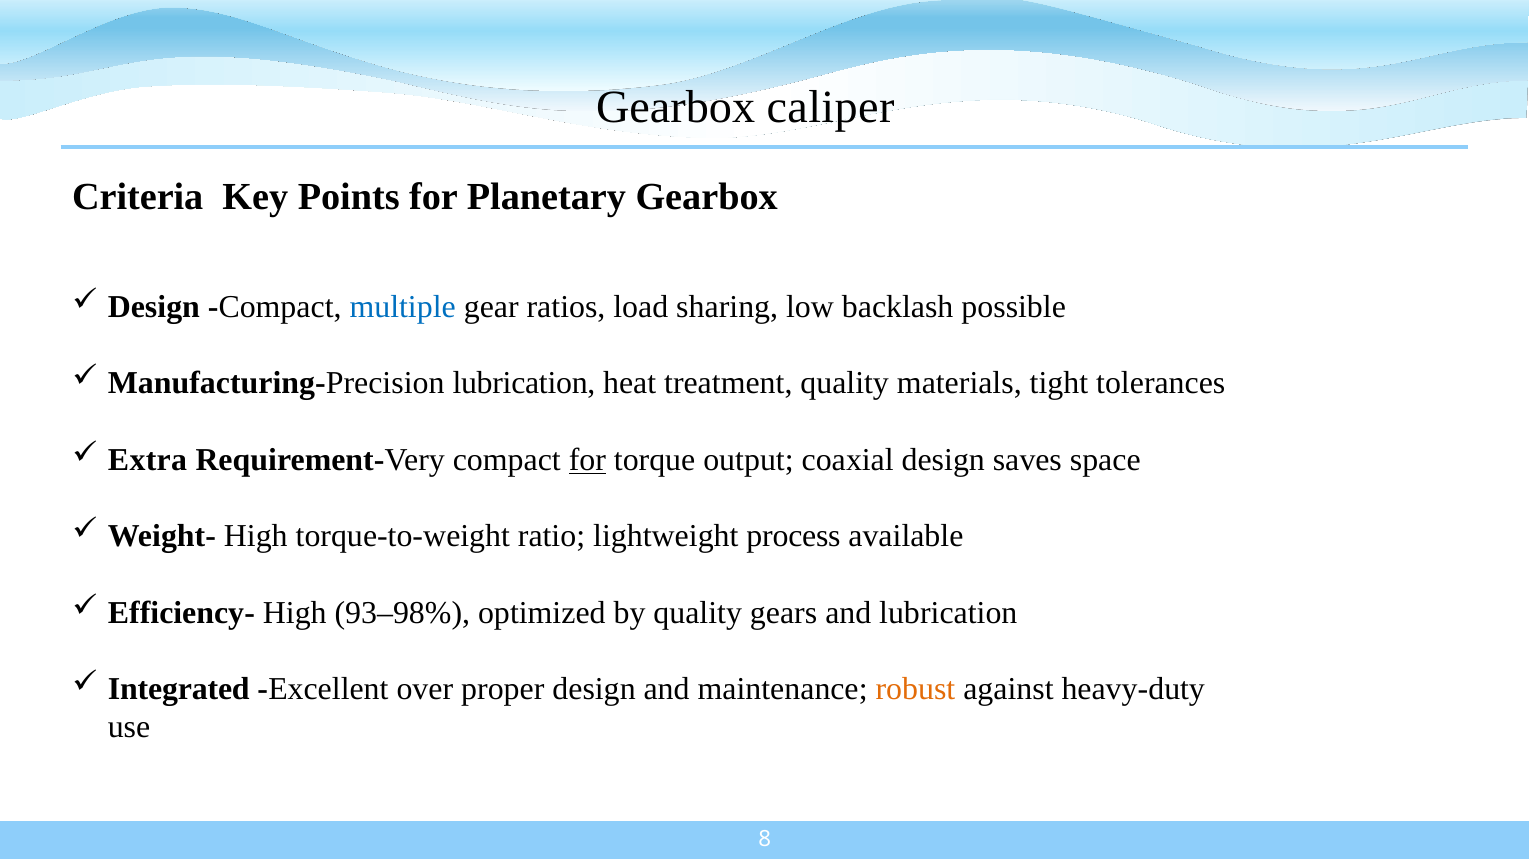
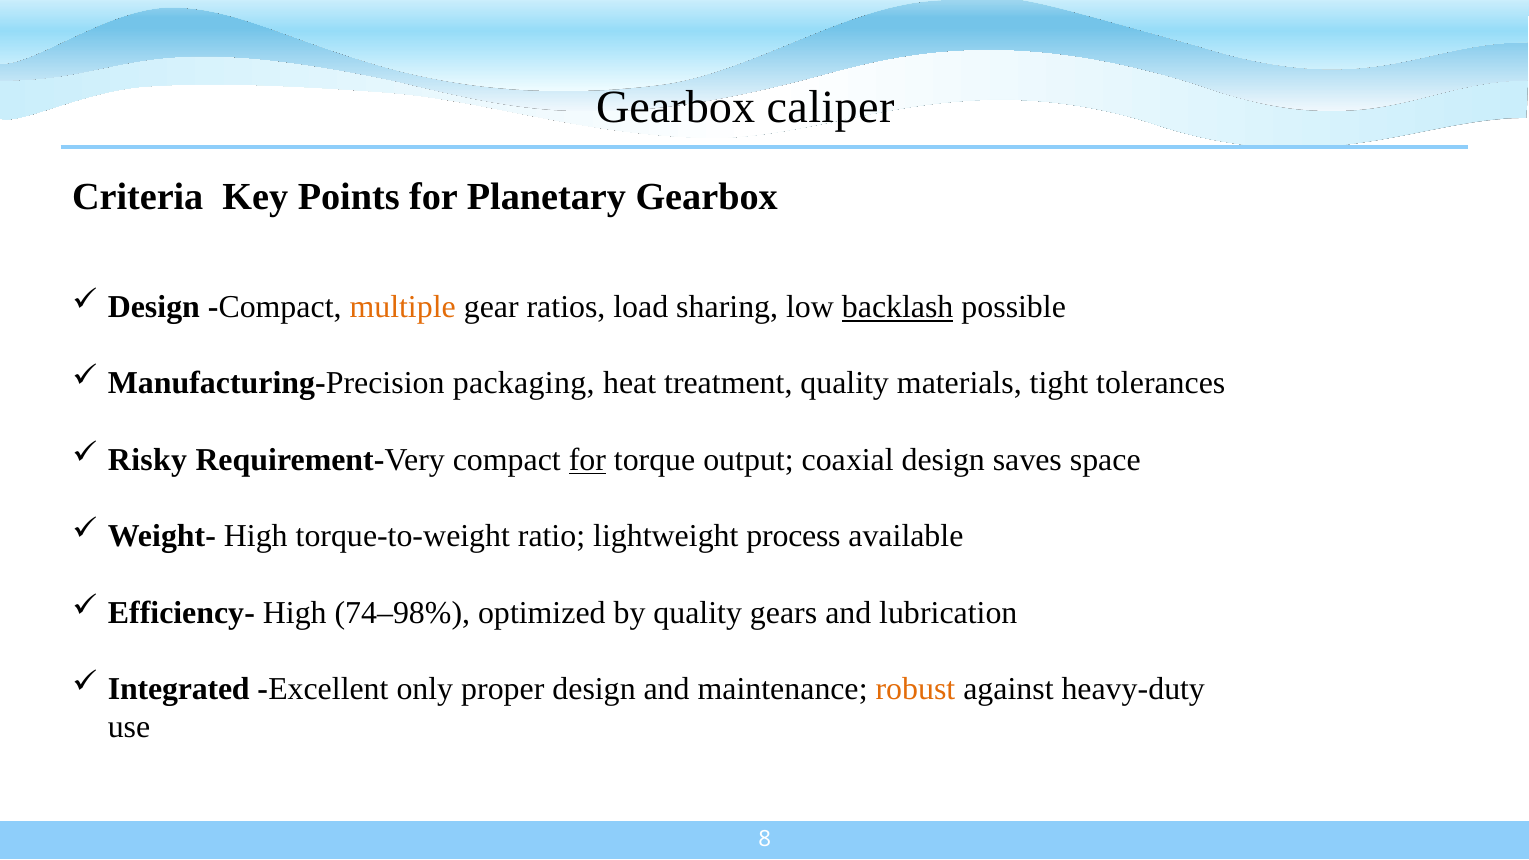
multiple colour: blue -> orange
backlash underline: none -> present
Manufacturing-Precision lubrication: lubrication -> packaging
Extra: Extra -> Risky
93–98%: 93–98% -> 74–98%
over: over -> only
